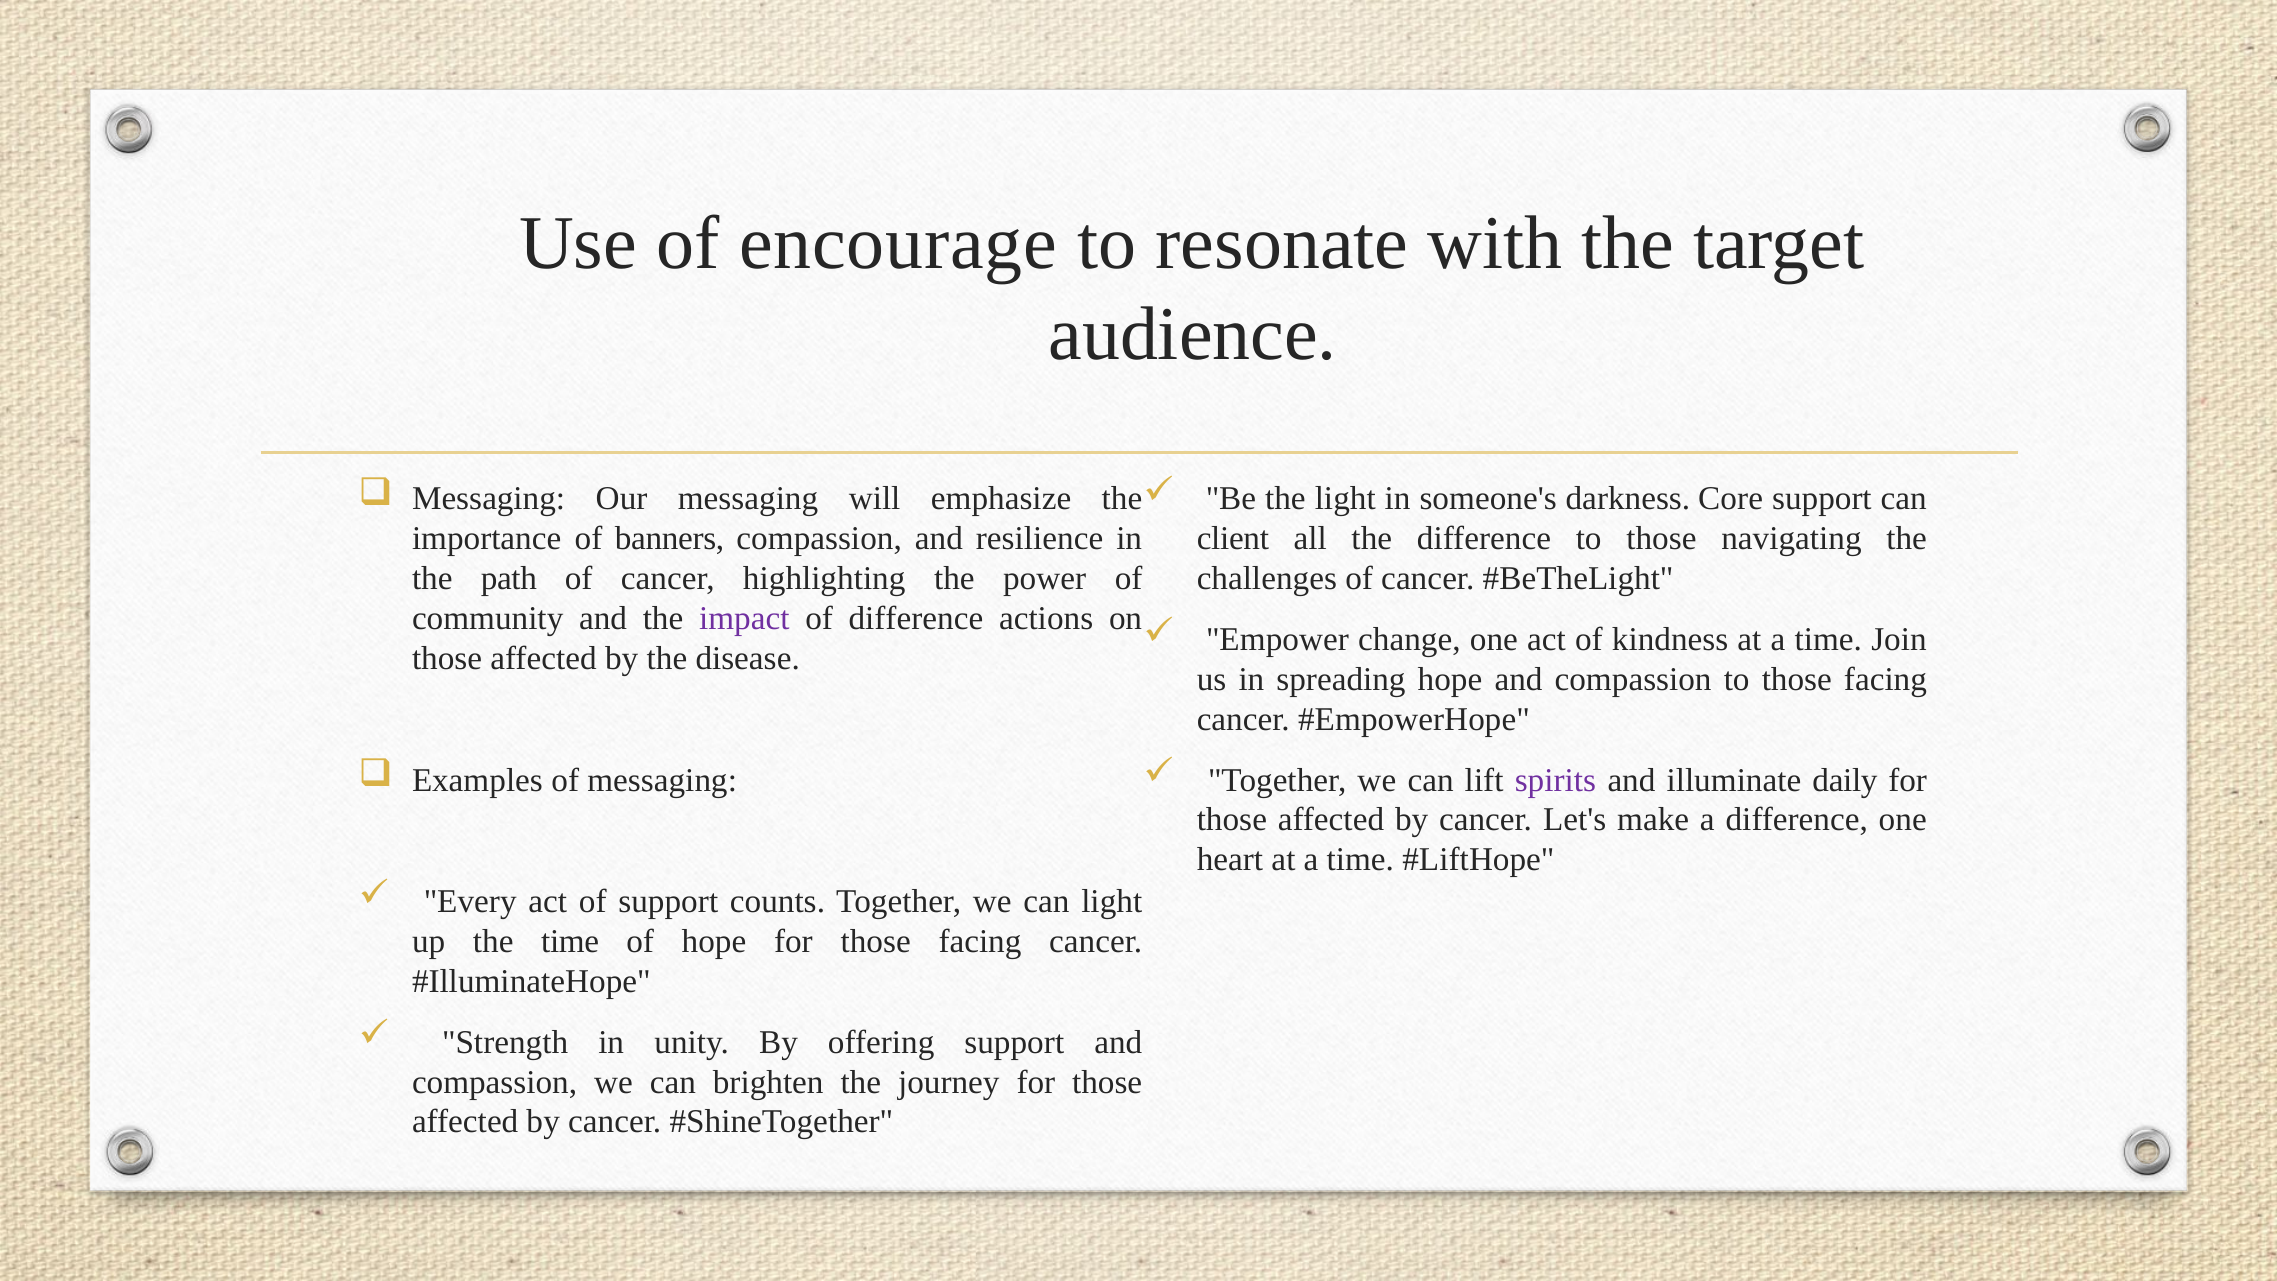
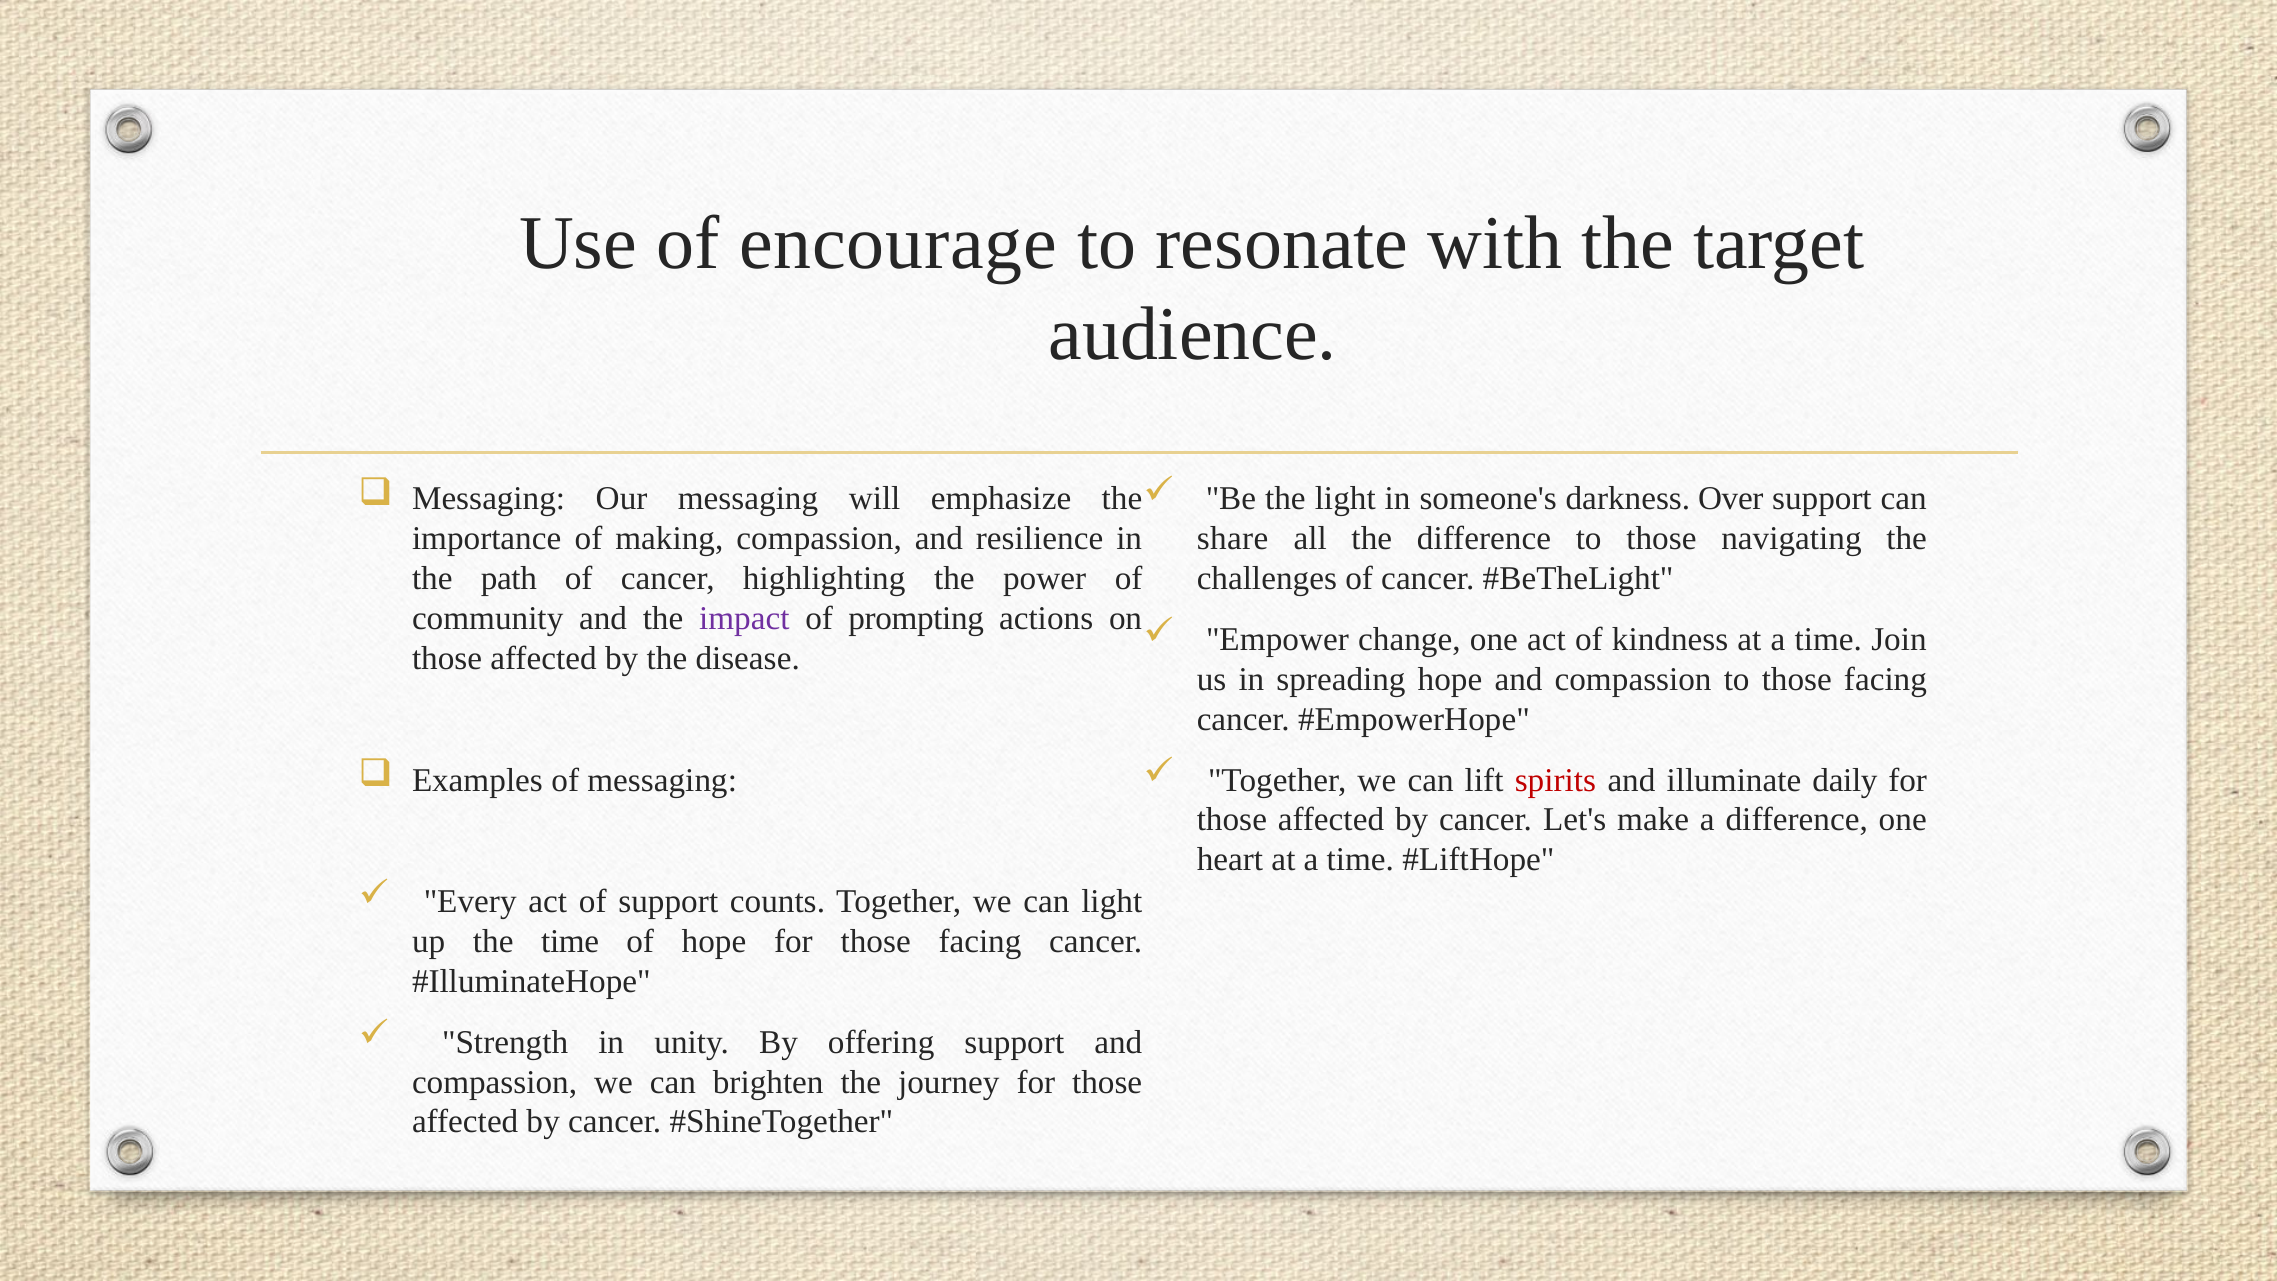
Core: Core -> Over
banners: banners -> making
client: client -> share
of difference: difference -> prompting
spirits colour: purple -> red
